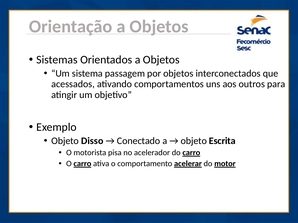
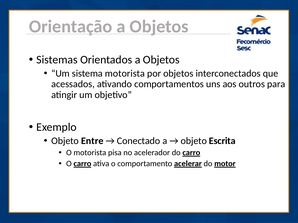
sistema passagem: passagem -> motorista
Disso: Disso -> Entre
